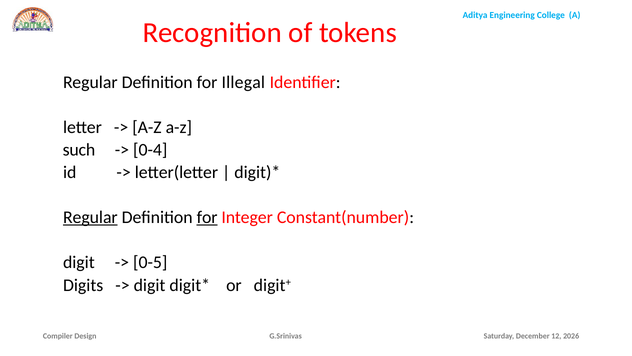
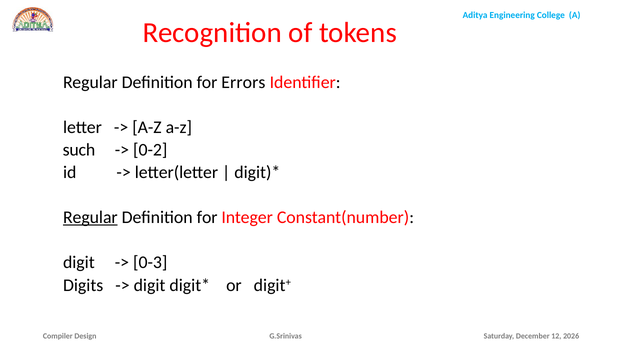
Illegal: Illegal -> Errors
0-4: 0-4 -> 0-2
for at (207, 217) underline: present -> none
0-5: 0-5 -> 0-3
